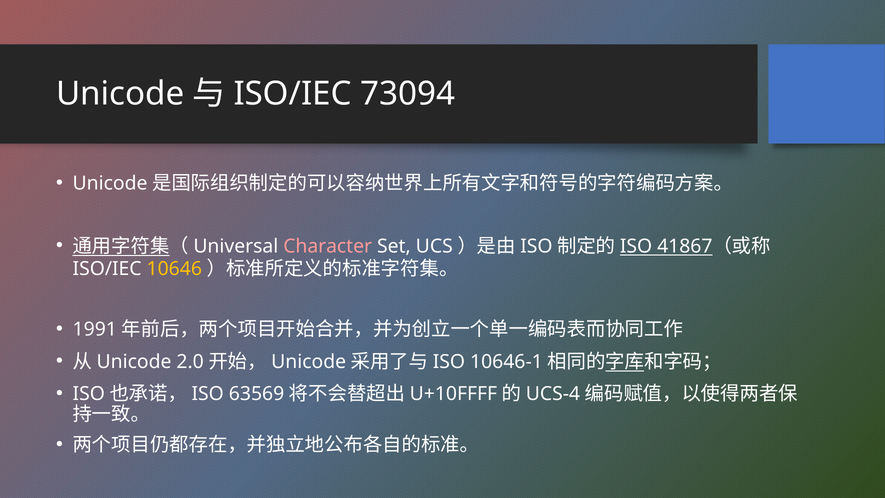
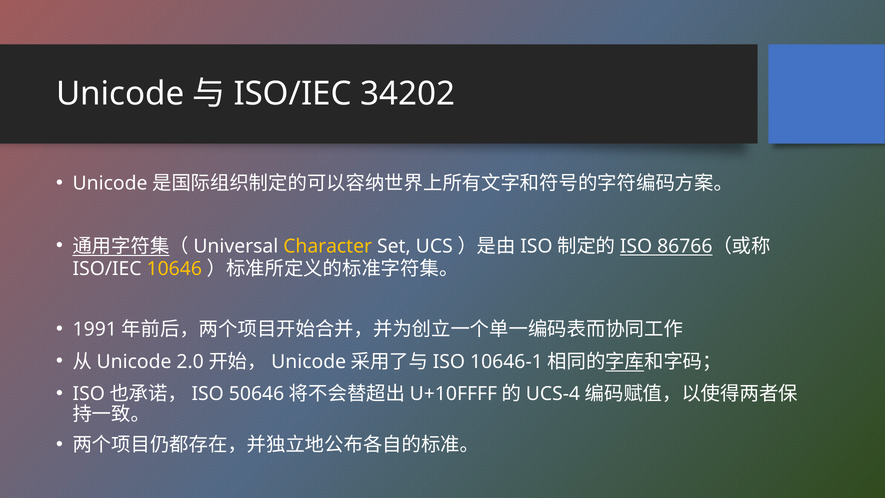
73094: 73094 -> 34202
Character colour: pink -> yellow
41867: 41867 -> 86766
63569: 63569 -> 50646
